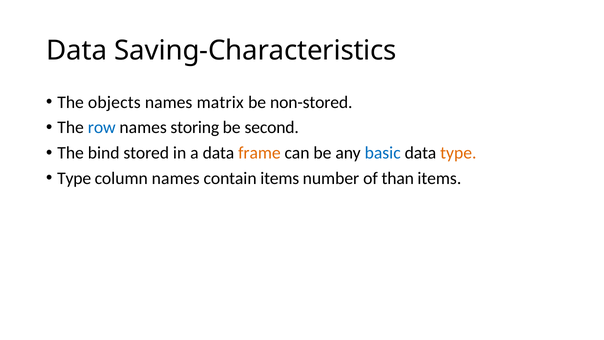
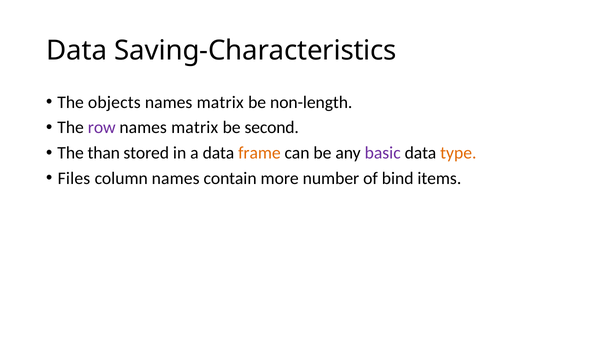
non-stored: non-stored -> non-length
row colour: blue -> purple
storing at (195, 127): storing -> matrix
bind: bind -> than
basic colour: blue -> purple
Type at (74, 178): Type -> Files
contain items: items -> more
than: than -> bind
